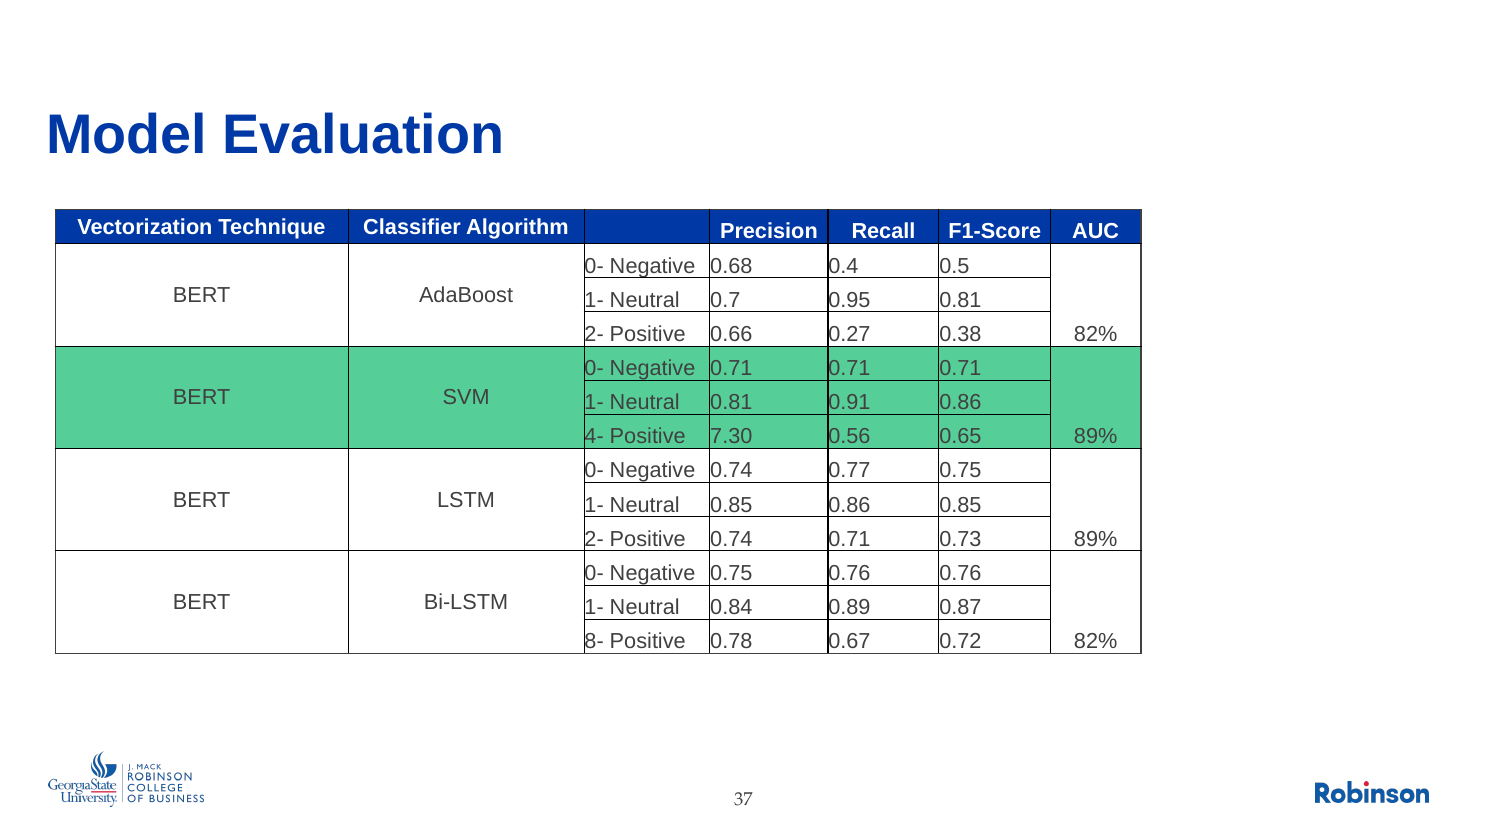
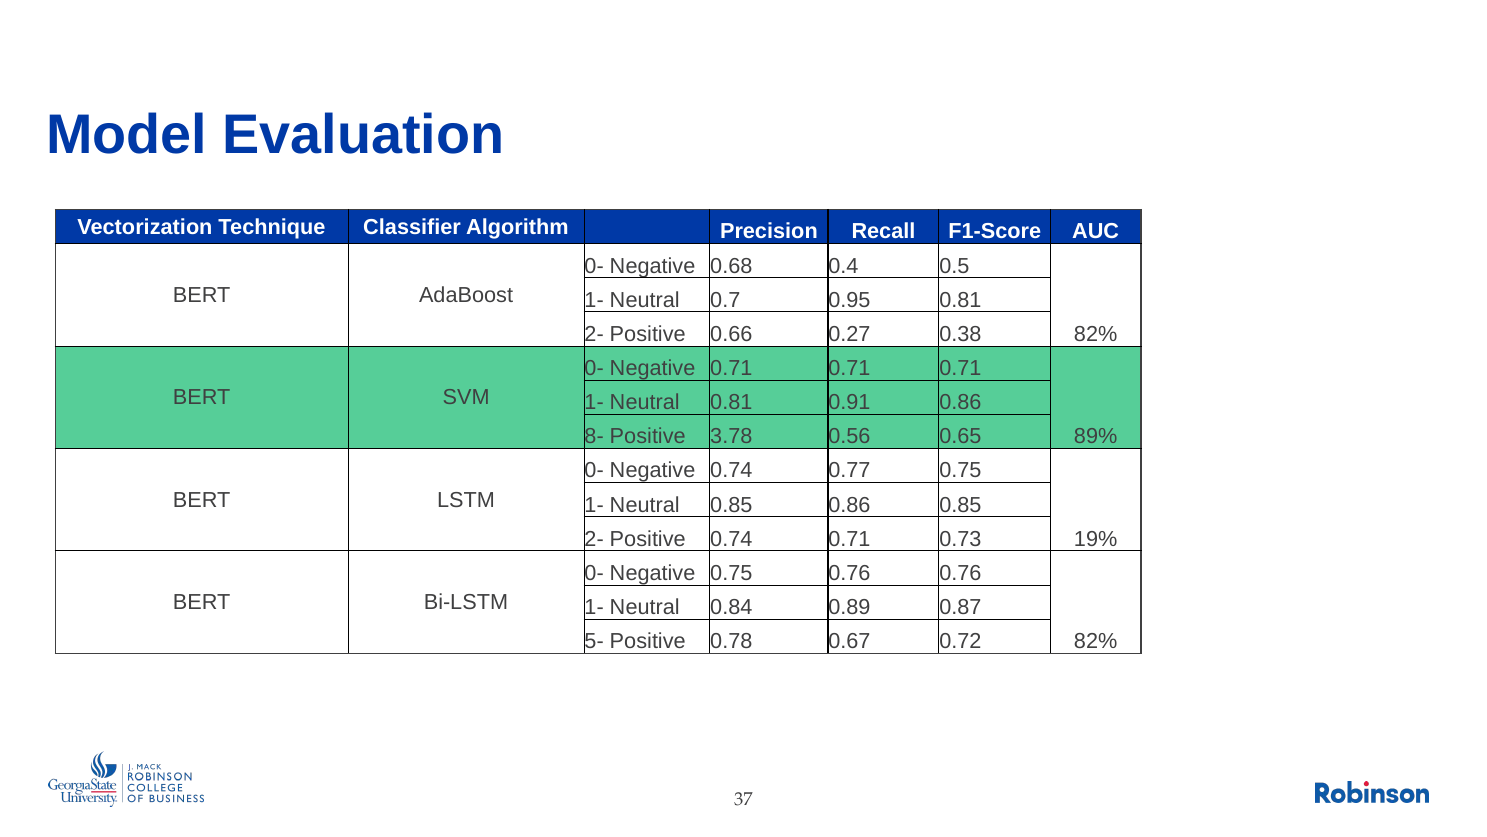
4-: 4- -> 8-
7.30: 7.30 -> 3.78
89% at (1096, 539): 89% -> 19%
8-: 8- -> 5-
